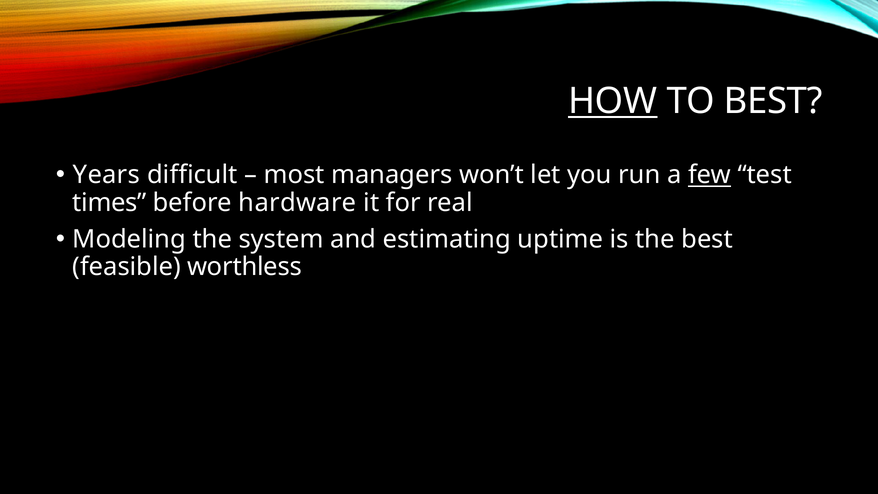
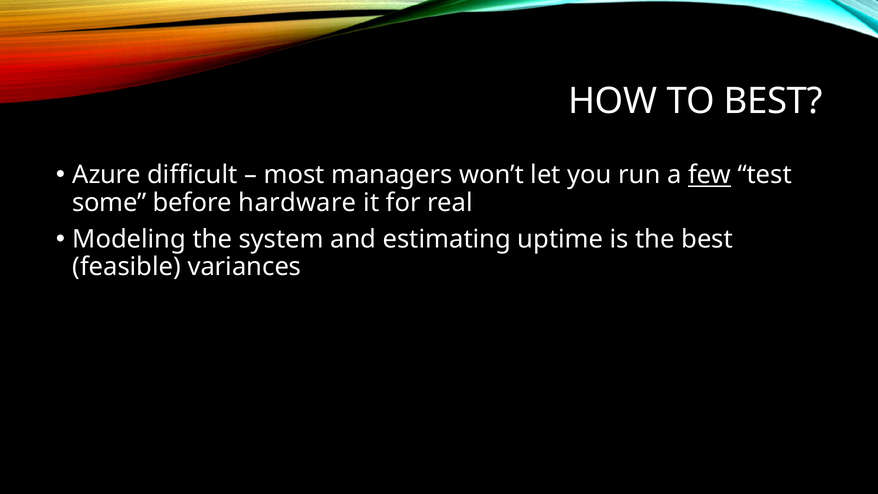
HOW underline: present -> none
Years: Years -> Azure
times: times -> some
worthless: worthless -> variances
